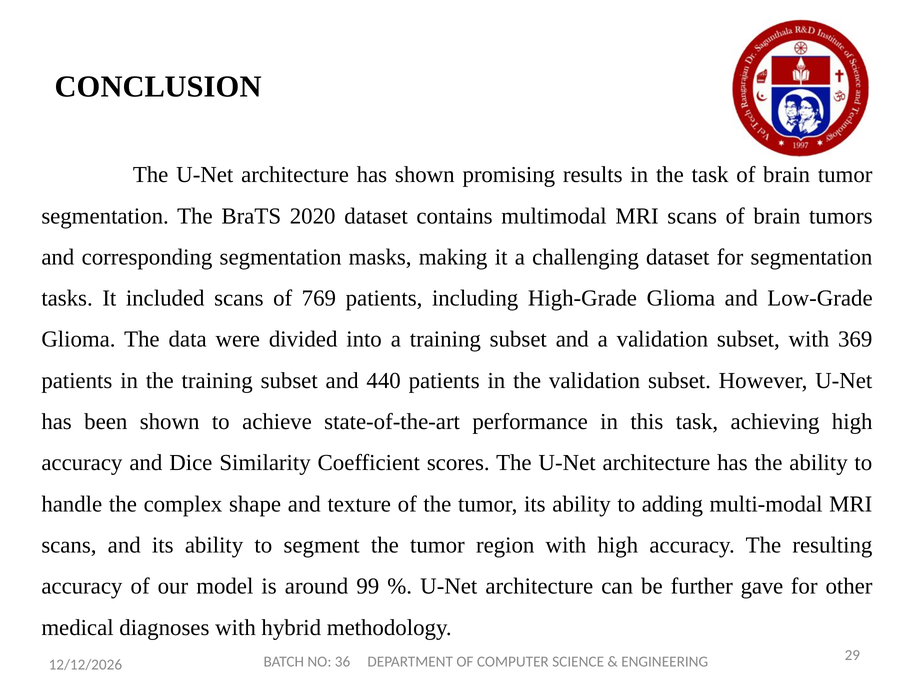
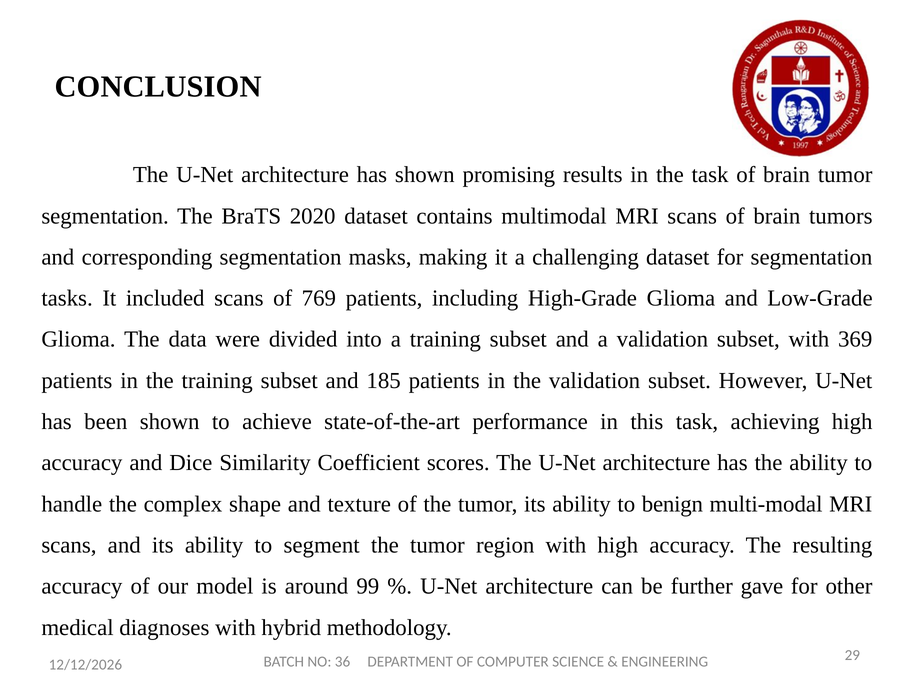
440: 440 -> 185
adding: adding -> benign
